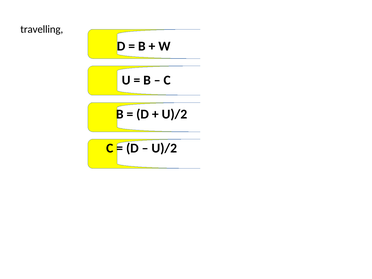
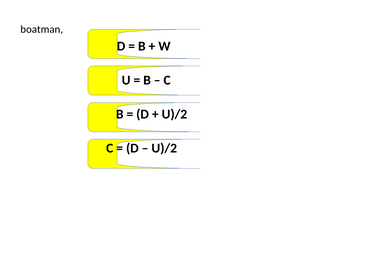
travelling: travelling -> boatman
